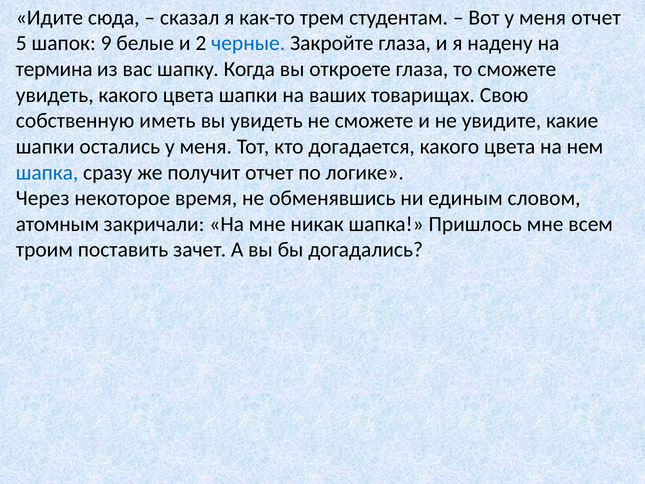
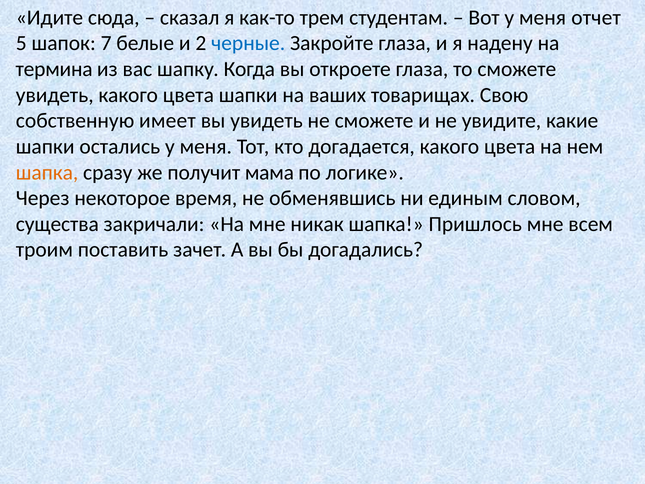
9: 9 -> 7
иметь: иметь -> имеет
шапка at (47, 172) colour: blue -> orange
получит отчет: отчет -> мама
атомным: атомным -> существа
